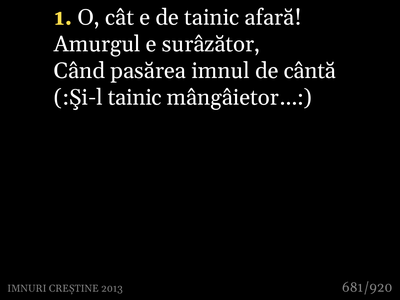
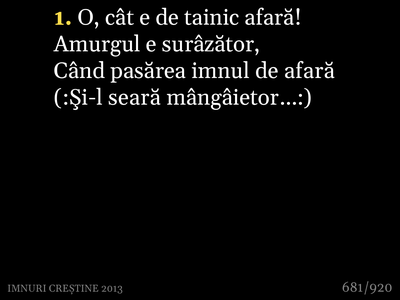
de cântă: cântă -> afară
:Şi-l tainic: tainic -> seară
